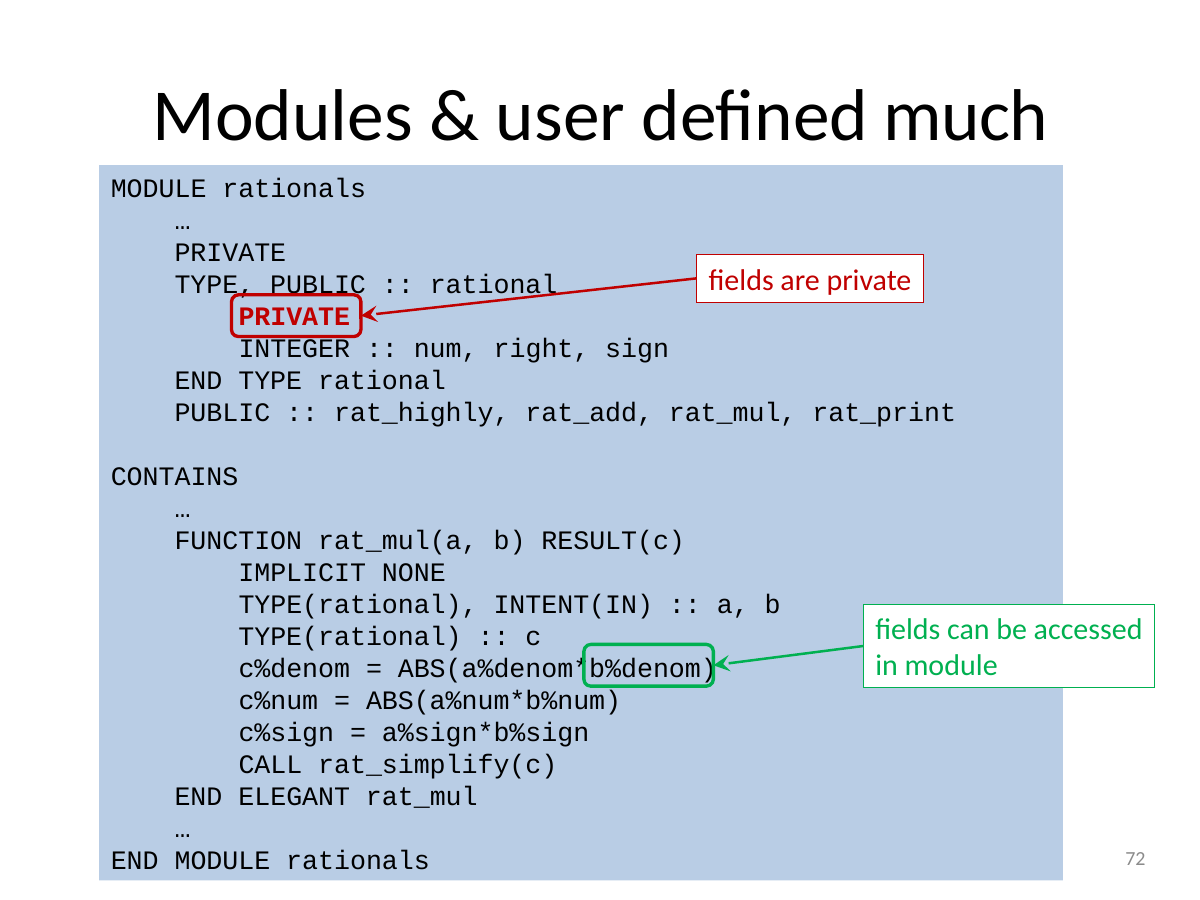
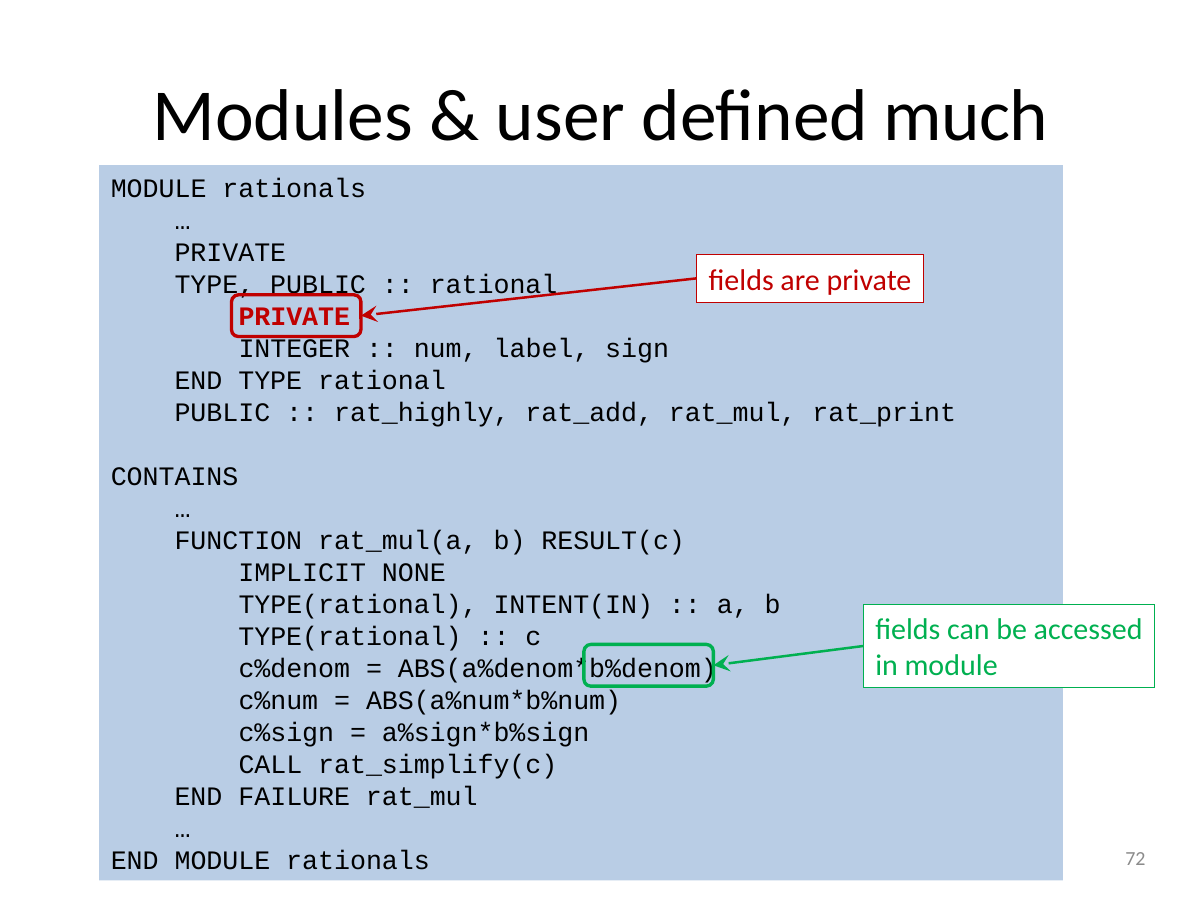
right: right -> label
ELEGANT: ELEGANT -> FAILURE
